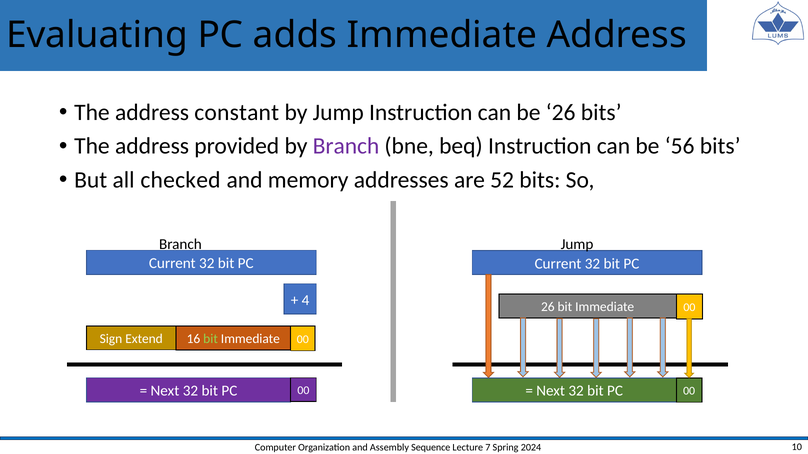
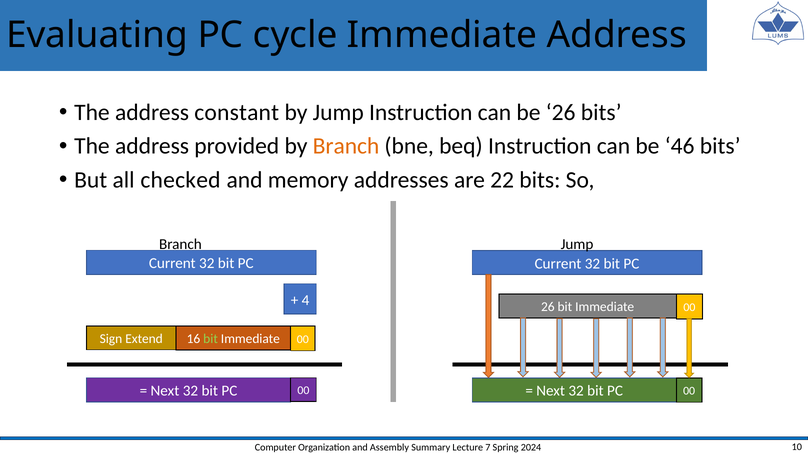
adds: adds -> cycle
Branch at (346, 146) colour: purple -> orange
56: 56 -> 46
52: 52 -> 22
Sequence: Sequence -> Summary
